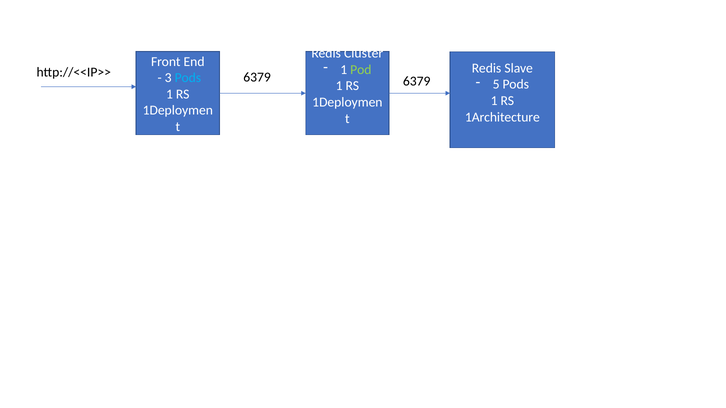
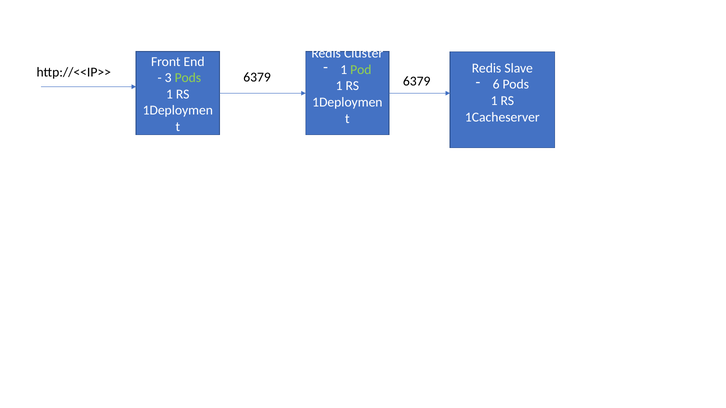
Pods at (188, 78) colour: light blue -> light green
5: 5 -> 6
1Architecture: 1Architecture -> 1Cacheserver
